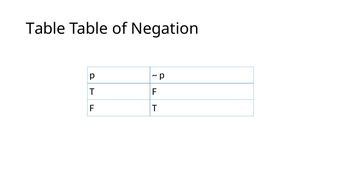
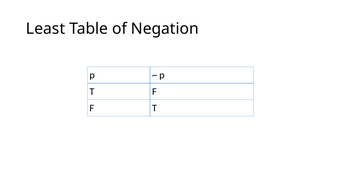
Table at (46, 29): Table -> Least
